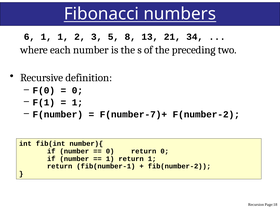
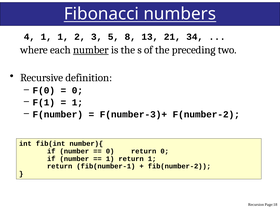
6: 6 -> 4
number at (91, 50) underline: none -> present
F(number-7)+: F(number-7)+ -> F(number-3)+
